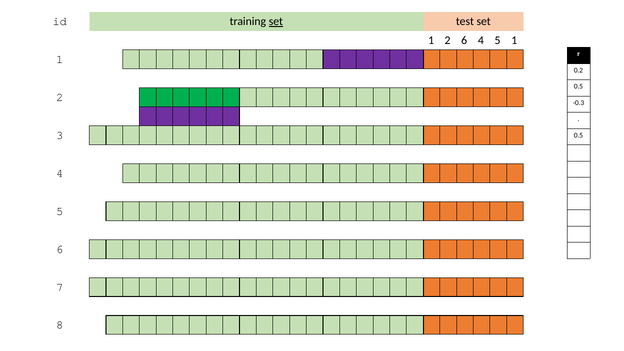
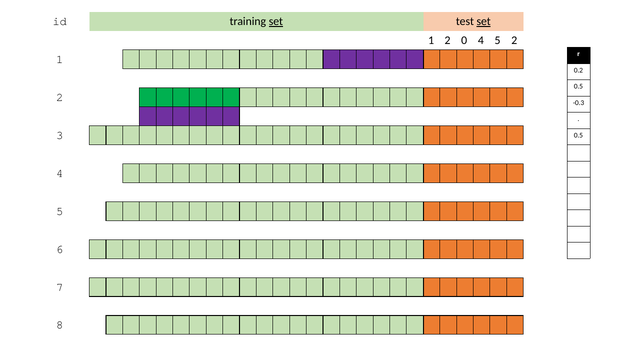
set at (484, 21) underline: none -> present
2 6: 6 -> 0
5 1: 1 -> 2
